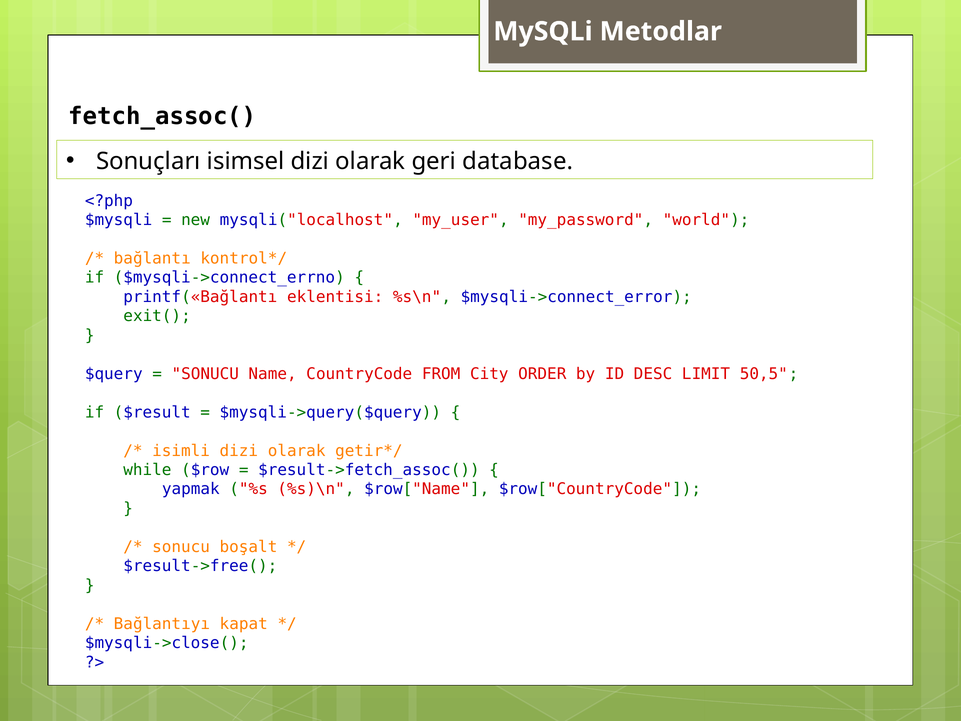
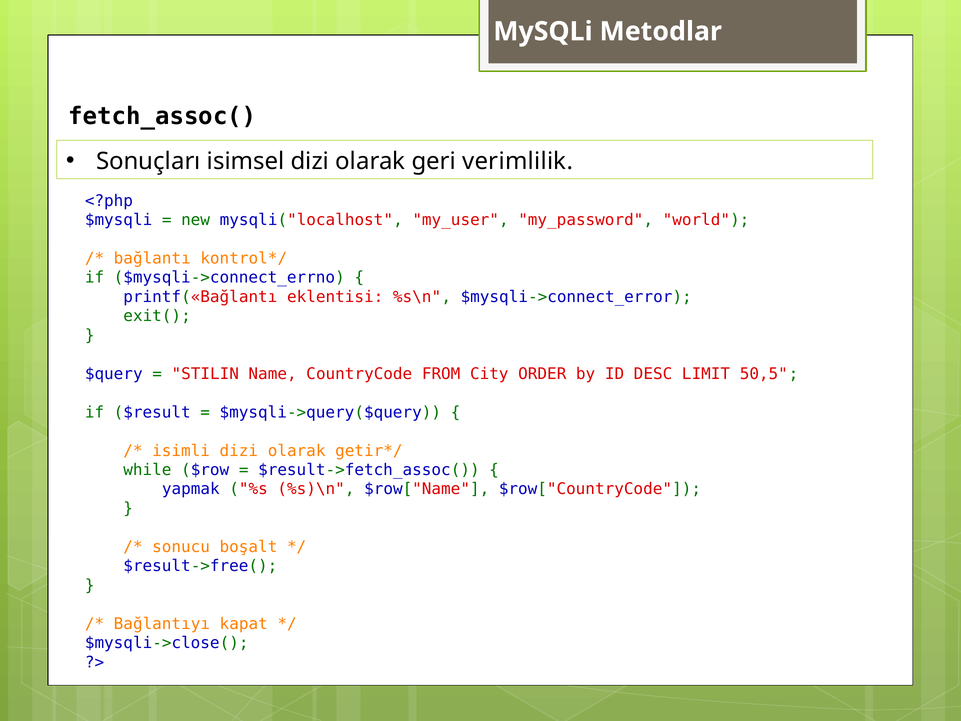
database: database -> verimlilik
SONUCU at (205, 374): SONUCU -> STILIN
